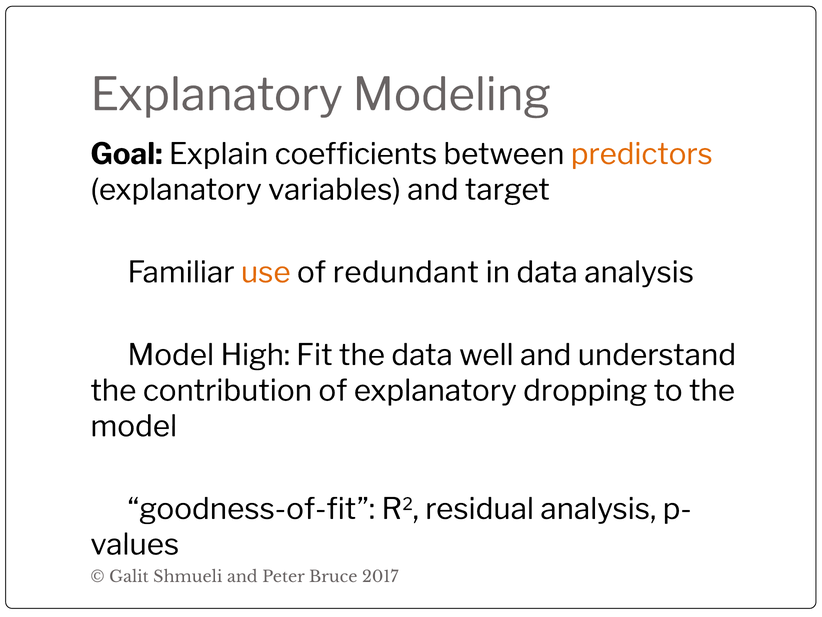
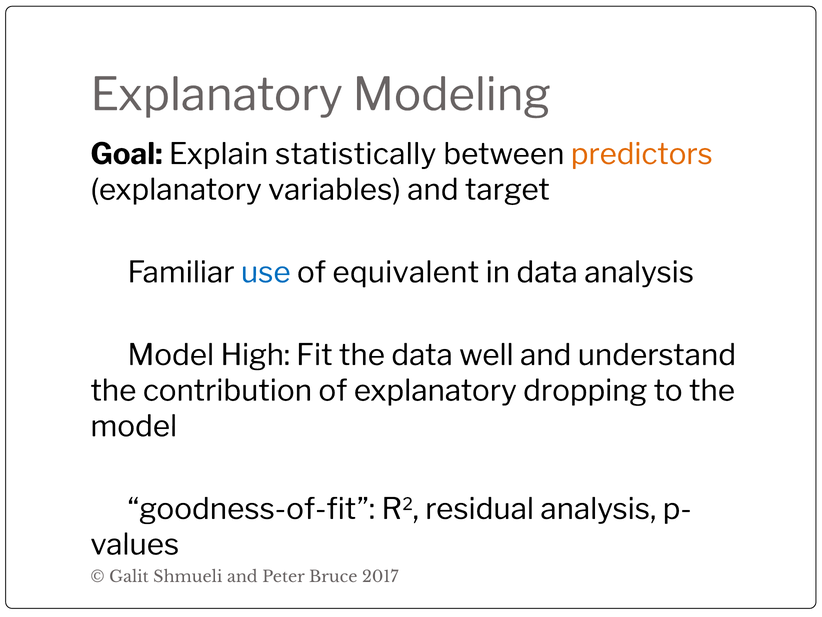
coefficients: coefficients -> statistically
use colour: orange -> blue
redundant: redundant -> equivalent
